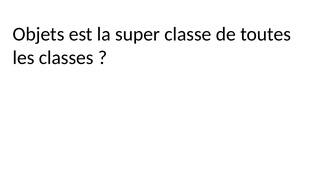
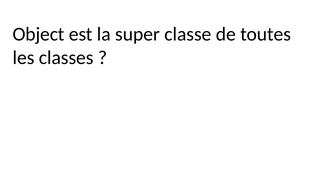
Objets: Objets -> Object
